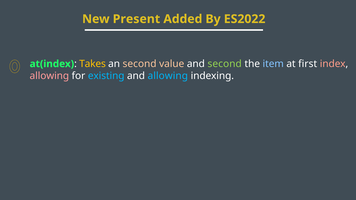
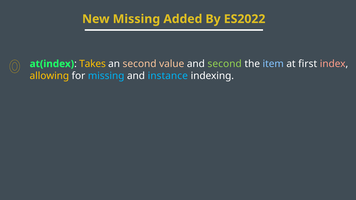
New Present: Present -> Missing
allowing at (49, 76) colour: pink -> yellow
for existing: existing -> missing
and allowing: allowing -> instance
